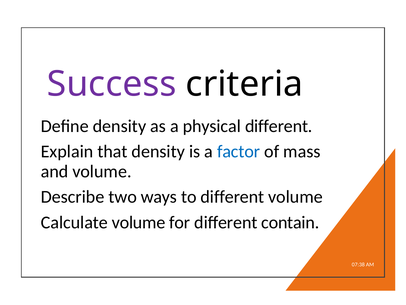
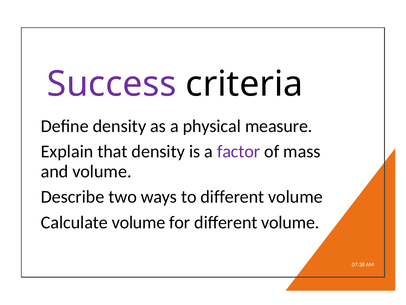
physical different: different -> measure
factor colour: blue -> purple
for different contain: contain -> volume
